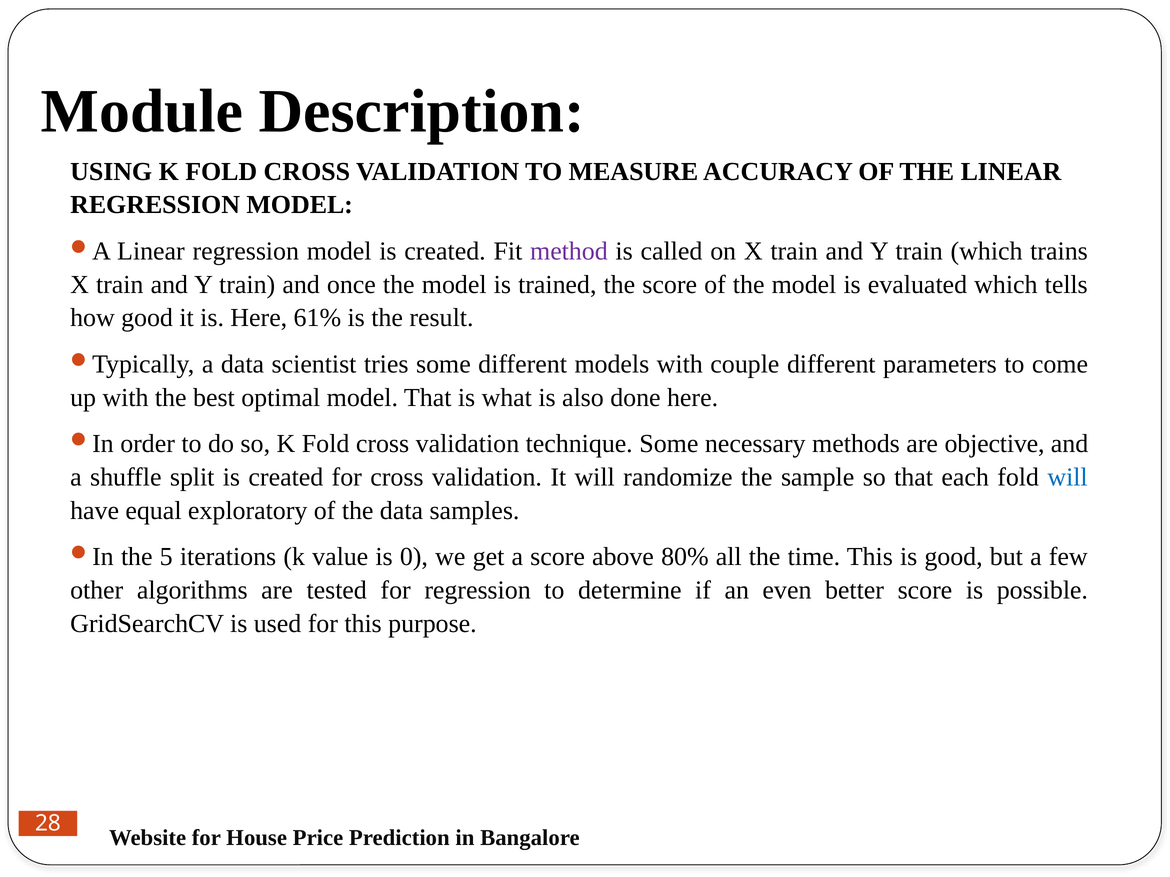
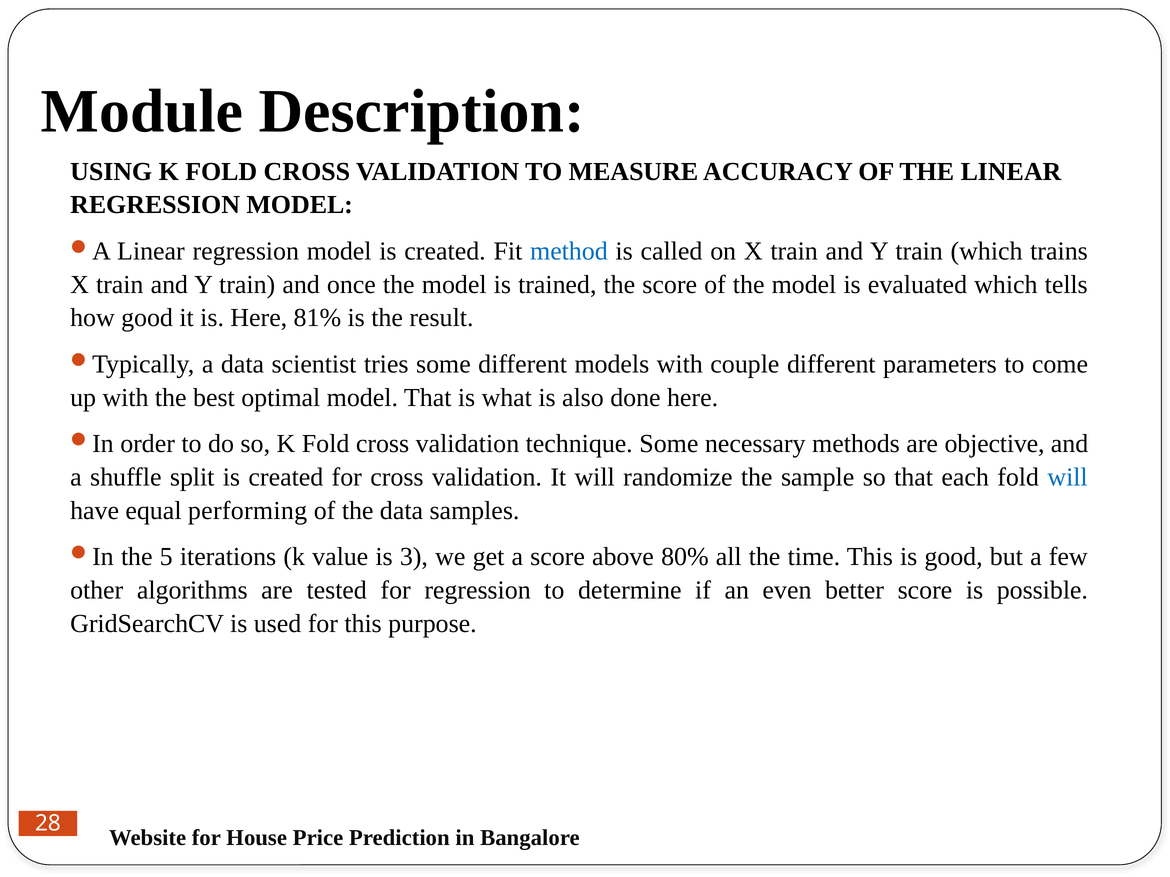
method colour: purple -> blue
61%: 61% -> 81%
exploratory: exploratory -> performing
0: 0 -> 3
